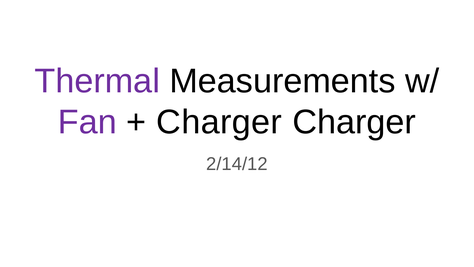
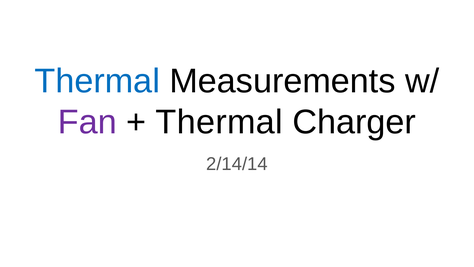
Thermal at (97, 81) colour: purple -> blue
Charger at (219, 122): Charger -> Thermal
2/14/12: 2/14/12 -> 2/14/14
